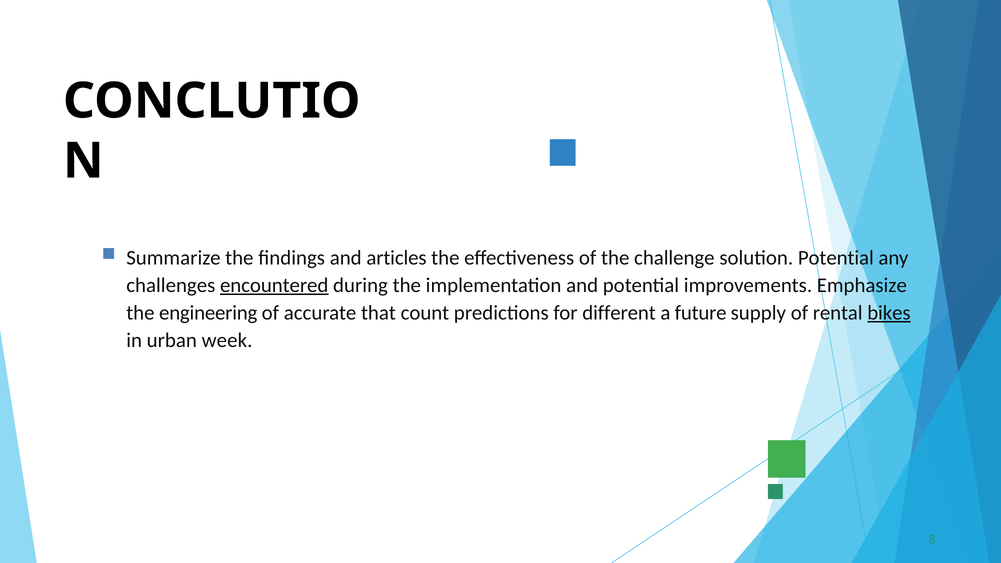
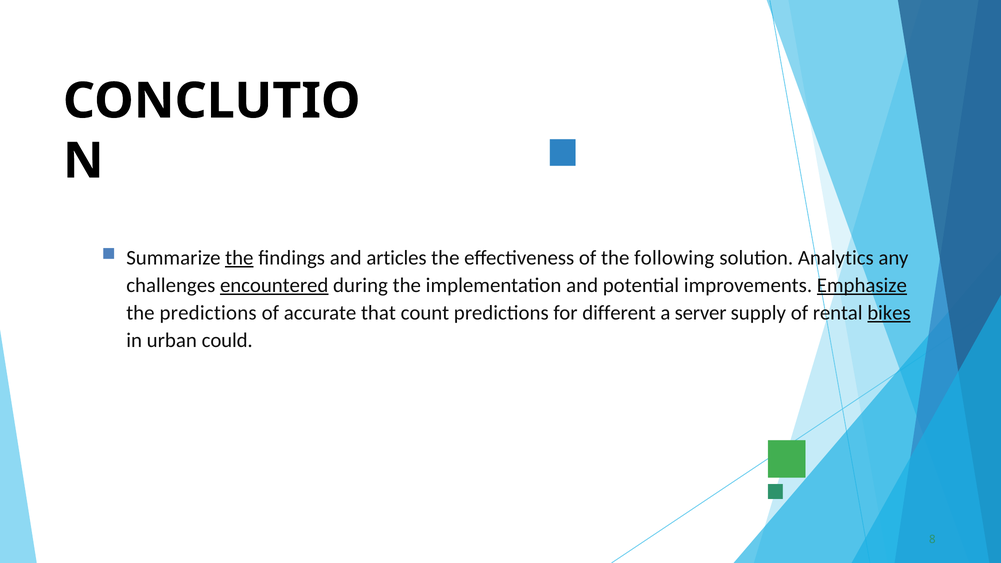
the at (239, 258) underline: none -> present
challenge: challenge -> following
solution Potential: Potential -> Analytics
Emphasize underline: none -> present
the engineering: engineering -> predictions
future: future -> server
week: week -> could
